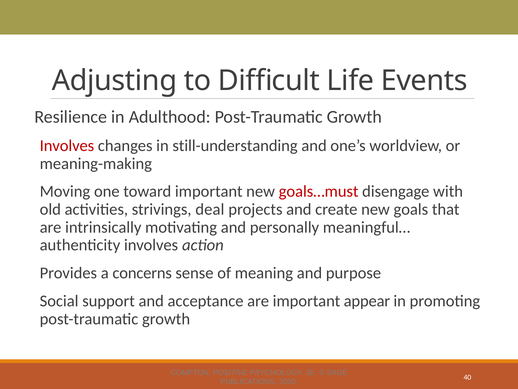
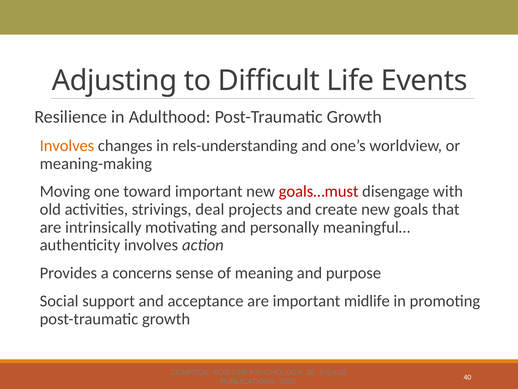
Involves at (67, 145) colour: red -> orange
still-understanding: still-understanding -> rels-understanding
appear: appear -> midlife
